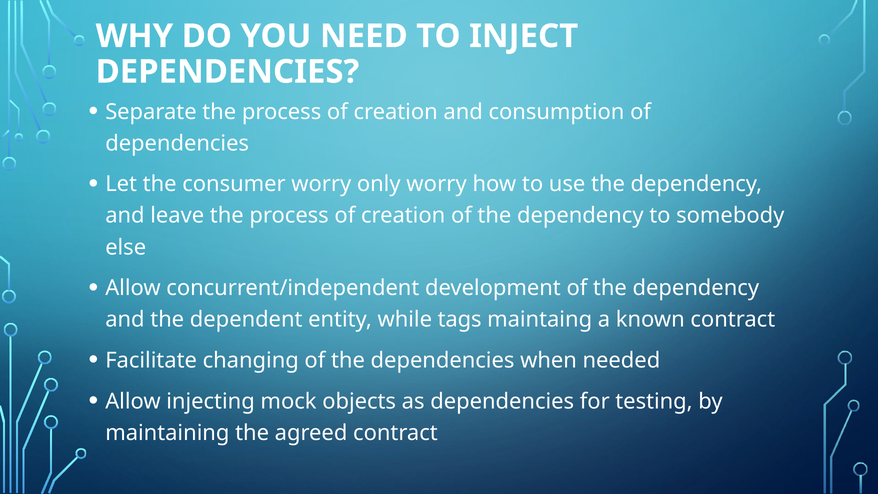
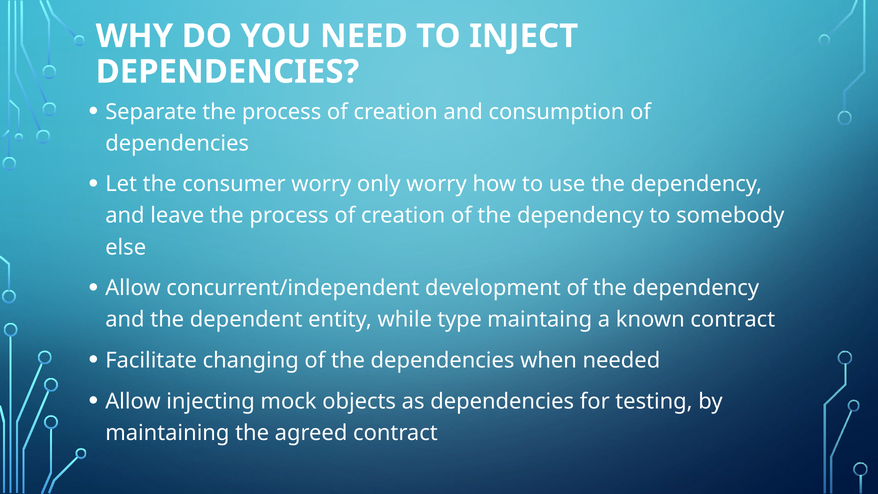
tags: tags -> type
